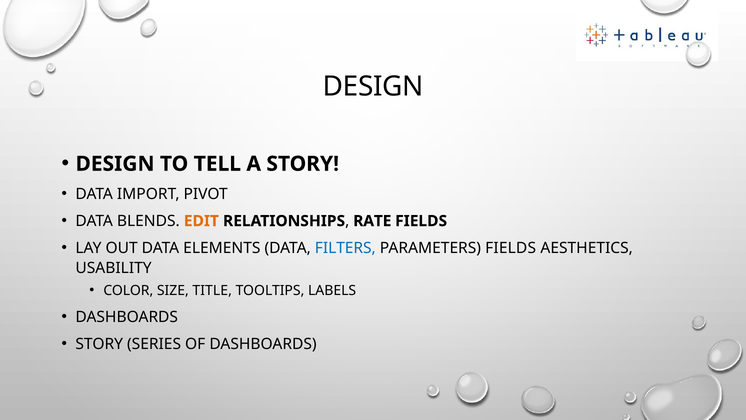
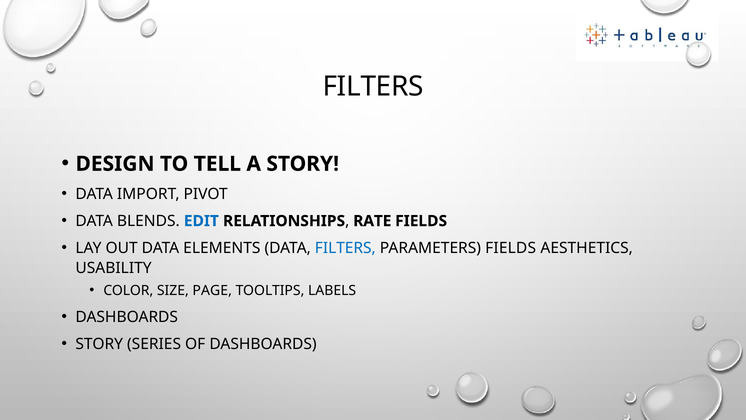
DESIGN at (373, 86): DESIGN -> FILTERS
EDIT colour: orange -> blue
TITLE: TITLE -> PAGE
